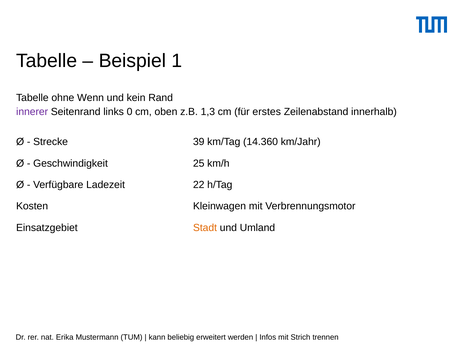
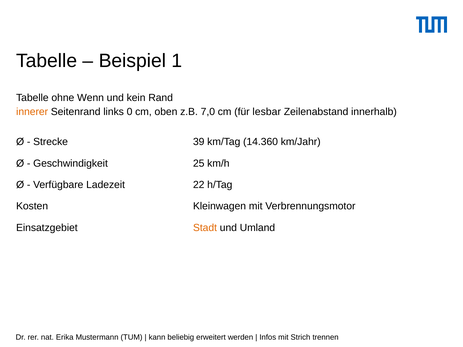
innerer colour: purple -> orange
1,3: 1,3 -> 7,0
erstes: erstes -> lesbar
